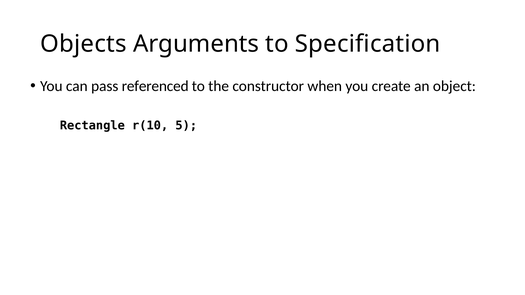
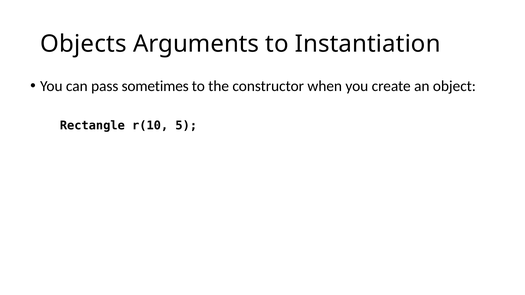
Specification: Specification -> Instantiation
referenced: referenced -> sometimes
